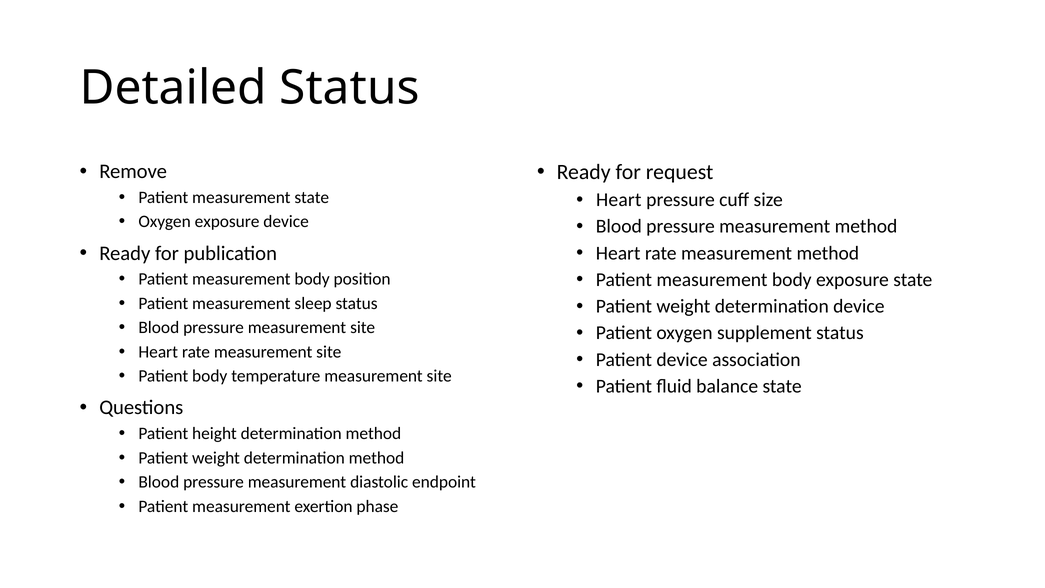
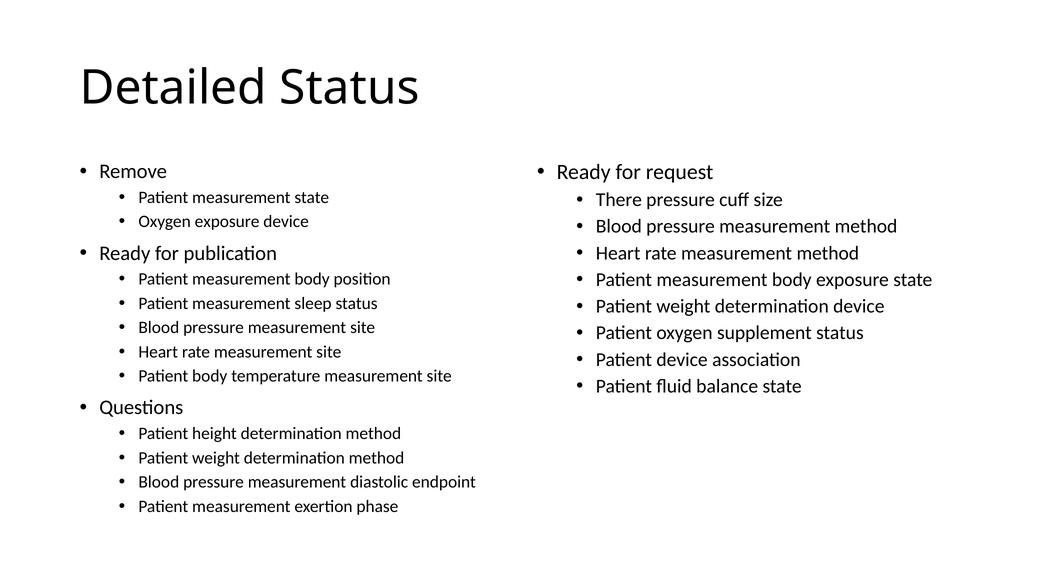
Heart at (619, 200): Heart -> There
